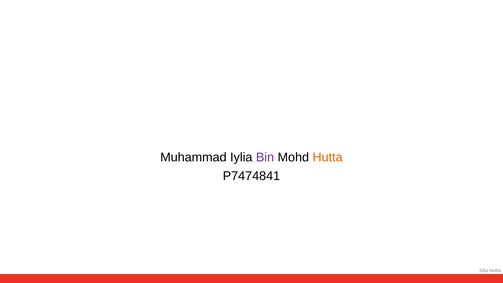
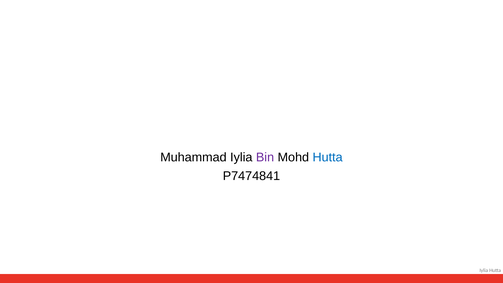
Hutta at (328, 157) colour: orange -> blue
